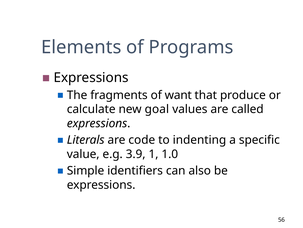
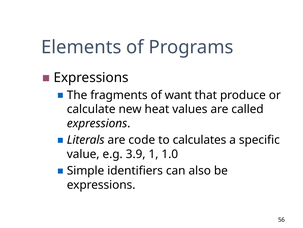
goal: goal -> heat
indenting: indenting -> calculates
